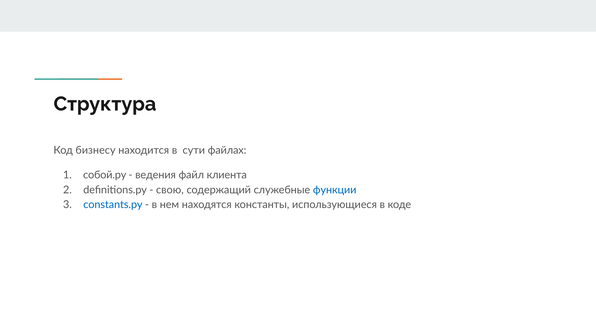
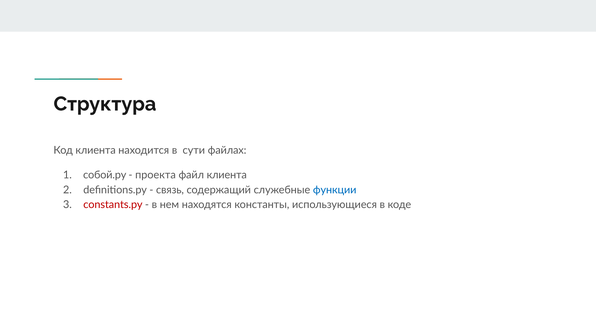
Код бизнесу: бизнесу -> клиента
ведения: ведения -> проекта
свою: свою -> связь
constants.py colour: blue -> red
